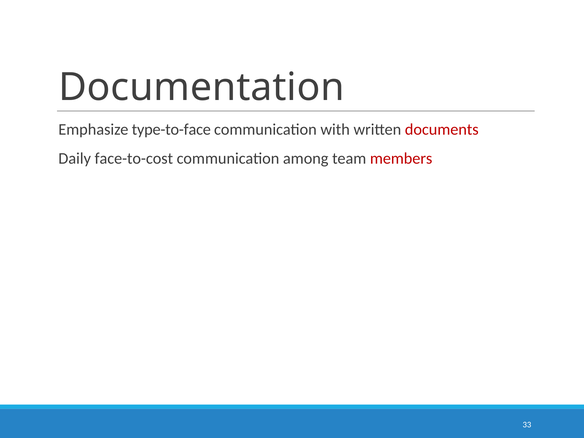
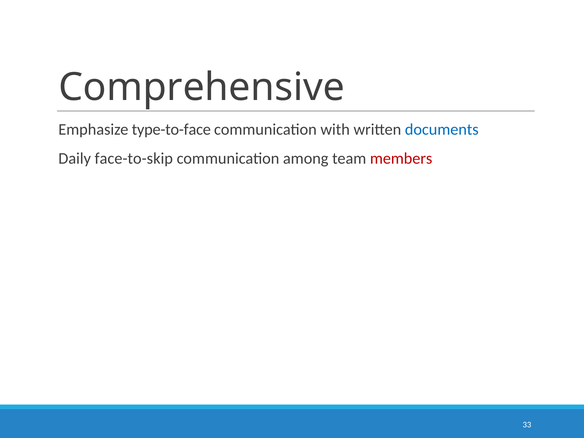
Documentation: Documentation -> Comprehensive
documents colour: red -> blue
face-to-cost: face-to-cost -> face-to-skip
